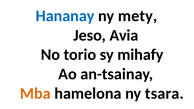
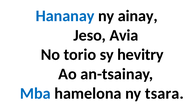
mety: mety -> ainay
mihafy: mihafy -> hevitry
Mba colour: orange -> blue
